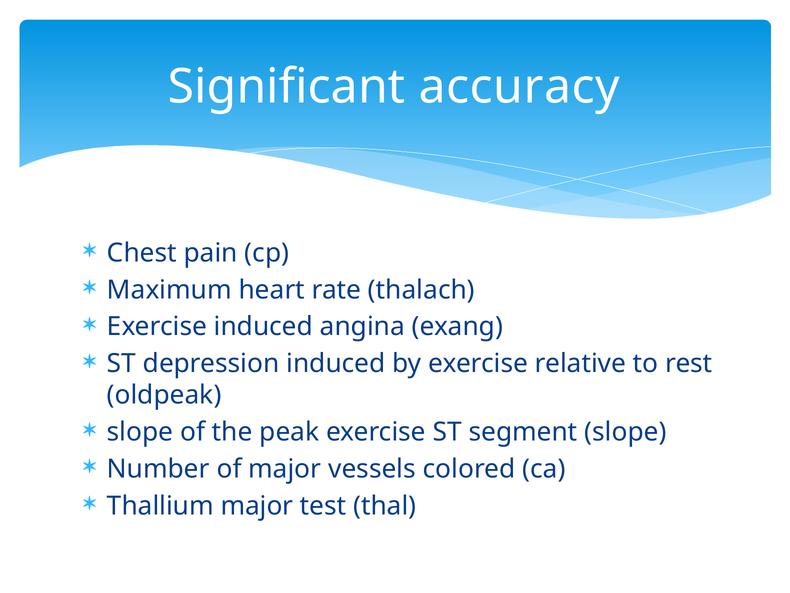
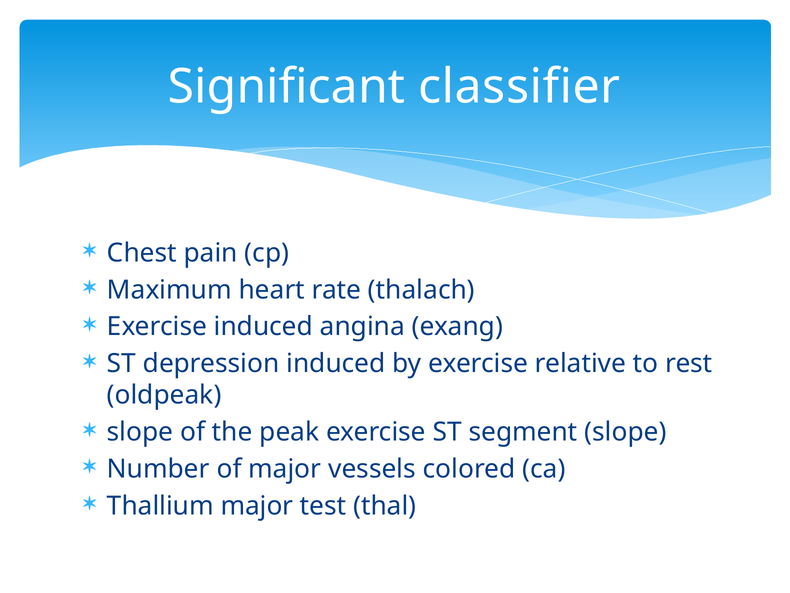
accuracy: accuracy -> classifier
